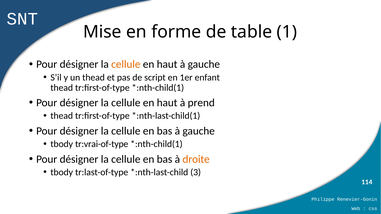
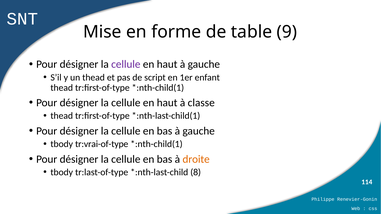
1: 1 -> 9
cellule at (126, 64) colour: orange -> purple
prend: prend -> classe
3: 3 -> 8
